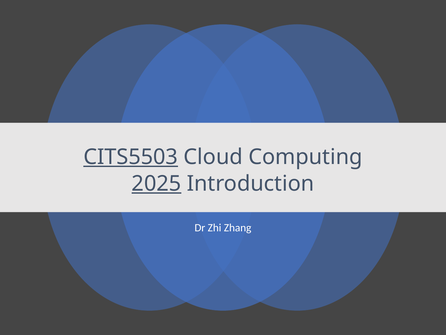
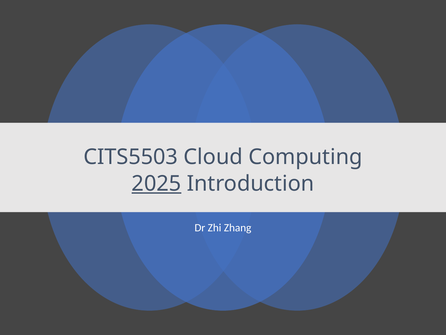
CITS5503 underline: present -> none
